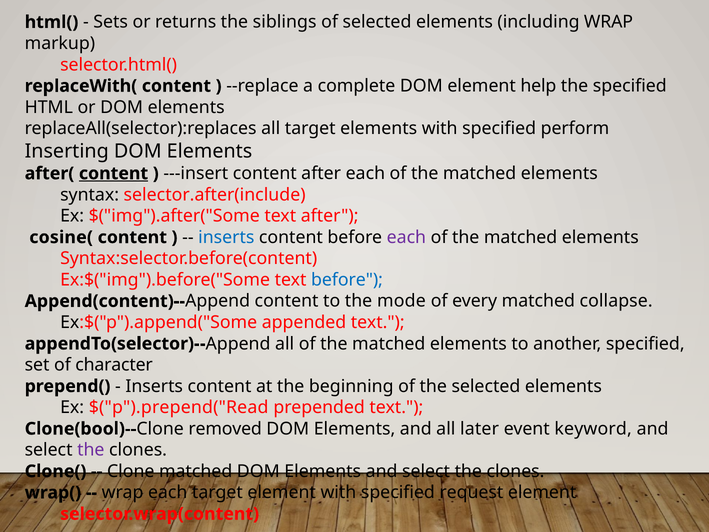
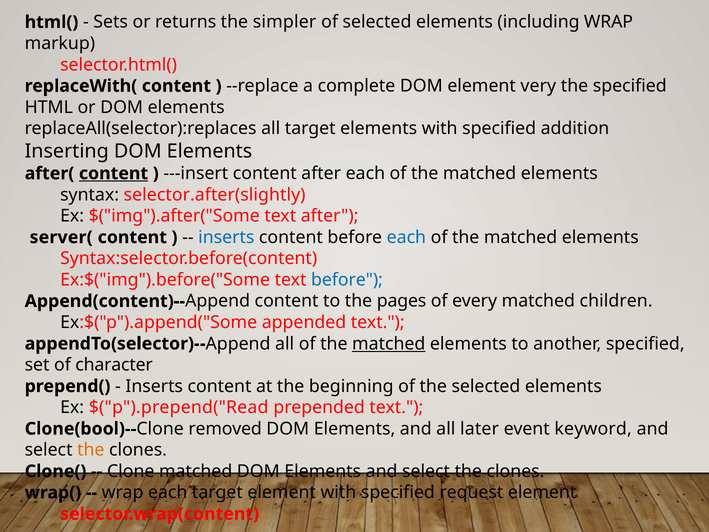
siblings: siblings -> simpler
help: help -> very
perform: perform -> addition
selector.after(include: selector.after(include -> selector.after(slightly
cosine(: cosine( -> server(
each at (406, 237) colour: purple -> blue
mode: mode -> pages
collapse: collapse -> children
matched at (389, 344) underline: none -> present
the at (91, 450) colour: purple -> orange
